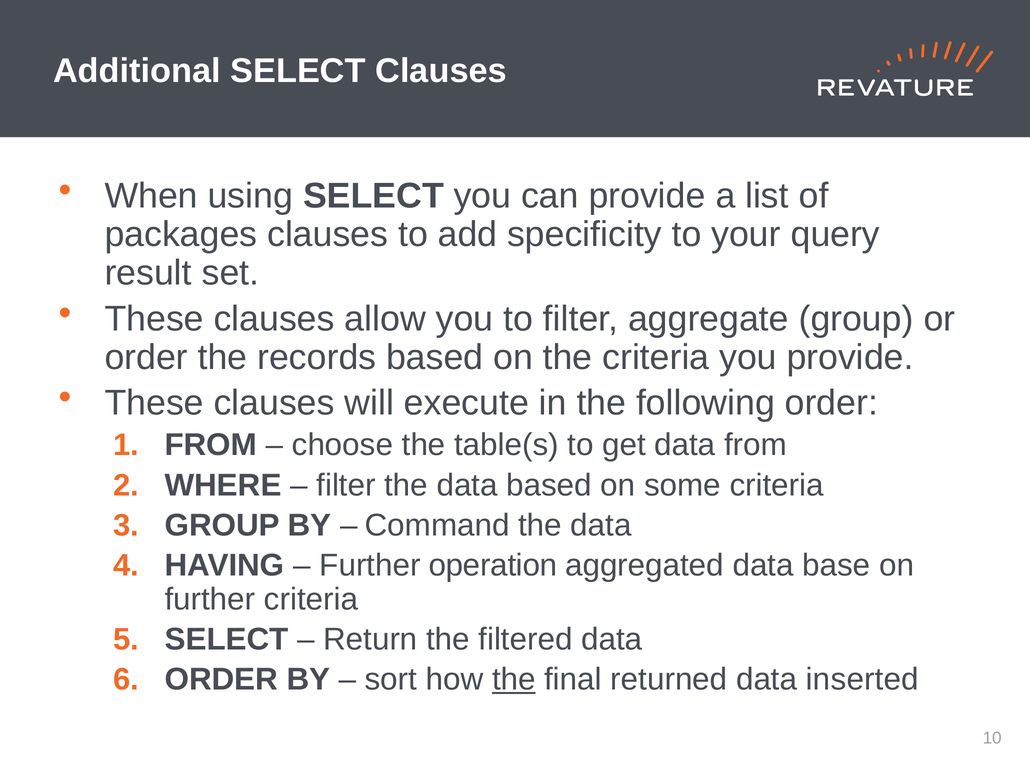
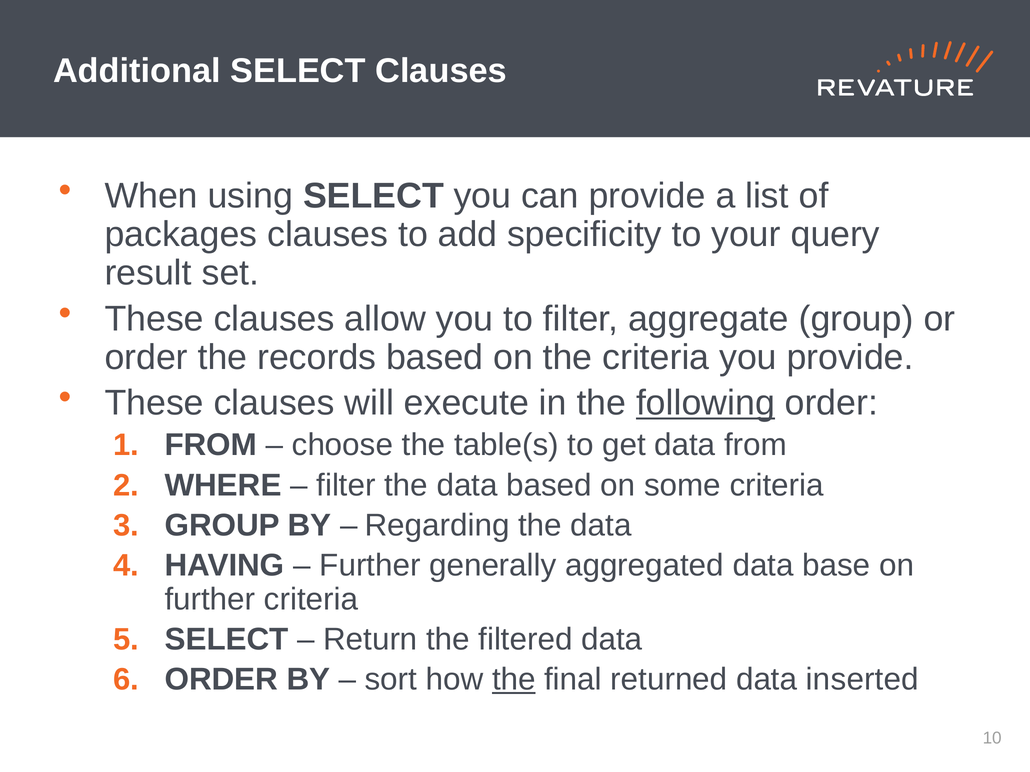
following underline: none -> present
Command: Command -> Regarding
operation: operation -> generally
